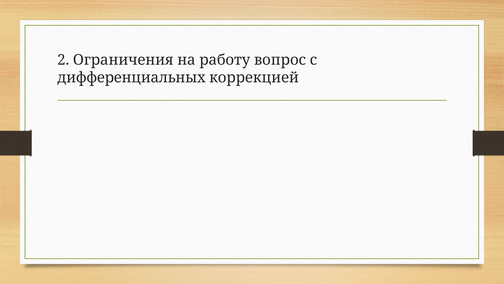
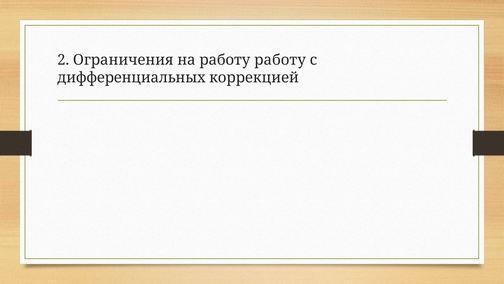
работу вопрос: вопрос -> работу
